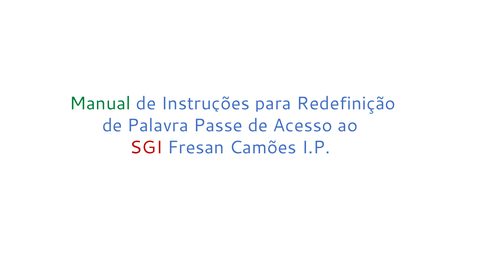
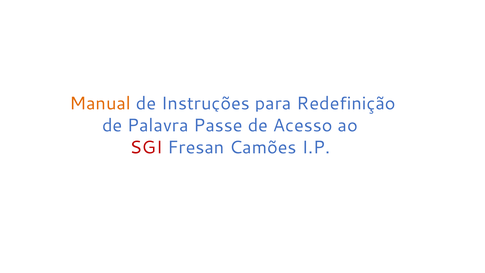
Manual colour: green -> orange
